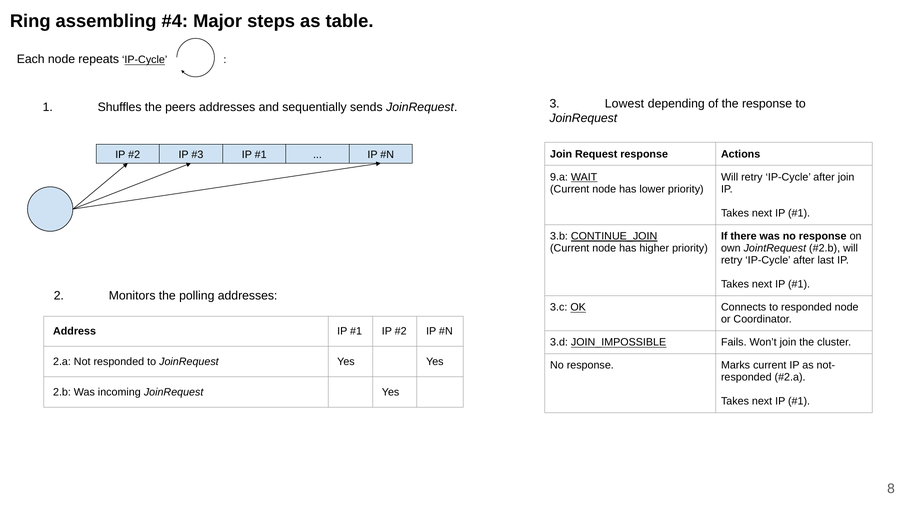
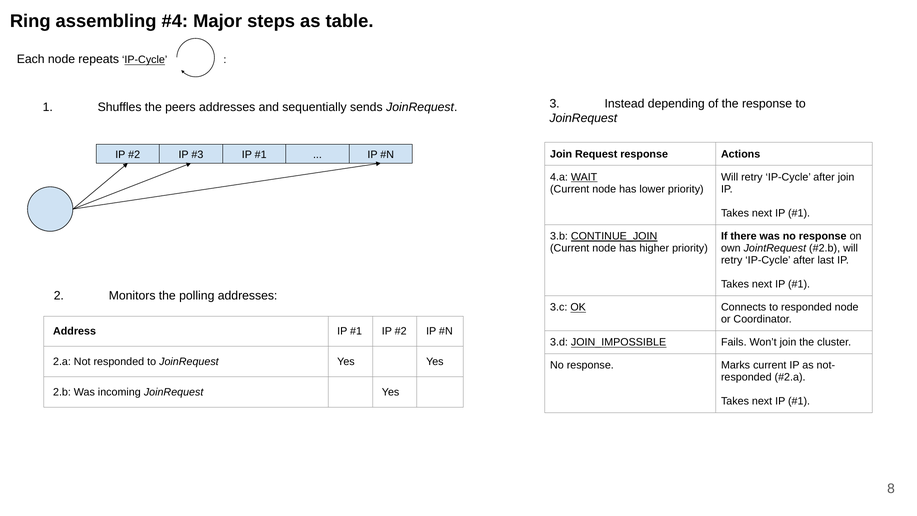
Lowest: Lowest -> Instead
9.a: 9.a -> 4.a
